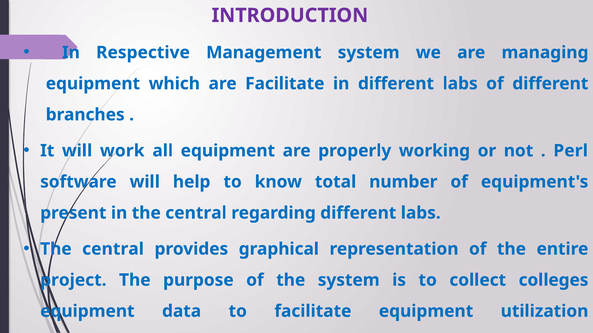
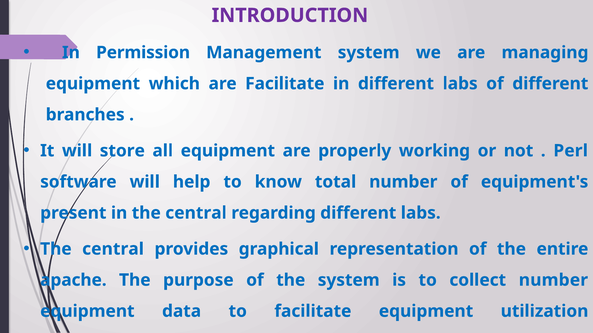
Respective: Respective -> Permission
work: work -> store
project: project -> apache
collect colleges: colleges -> number
